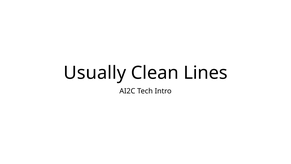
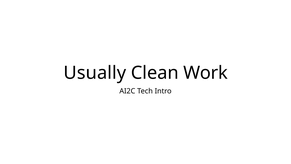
Lines: Lines -> Work
